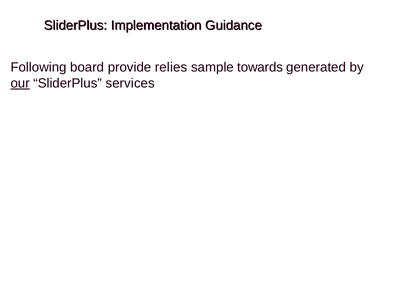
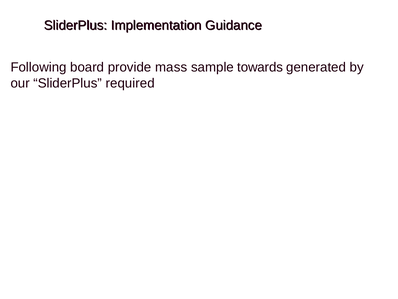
relies: relies -> mass
our underline: present -> none
services: services -> required
